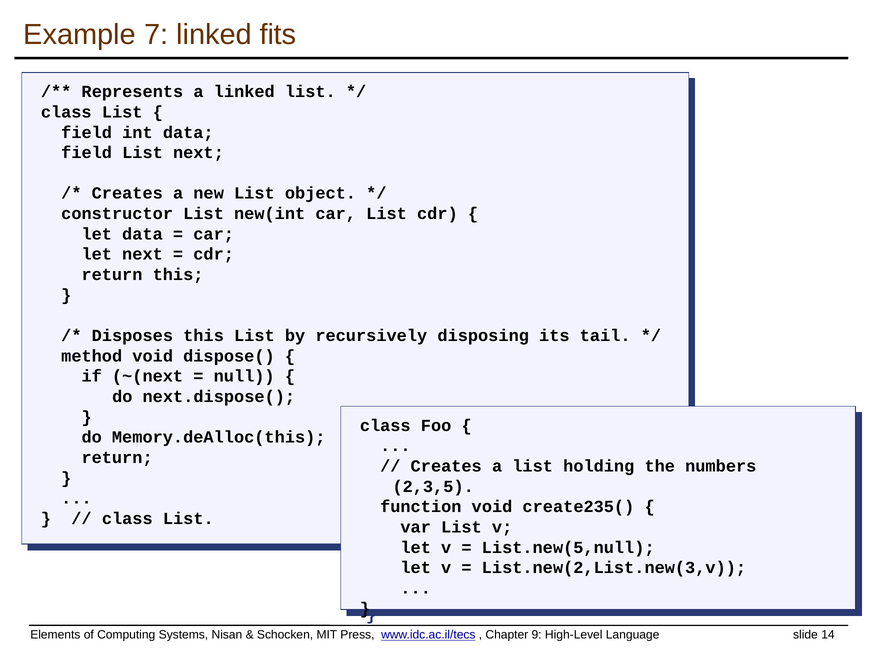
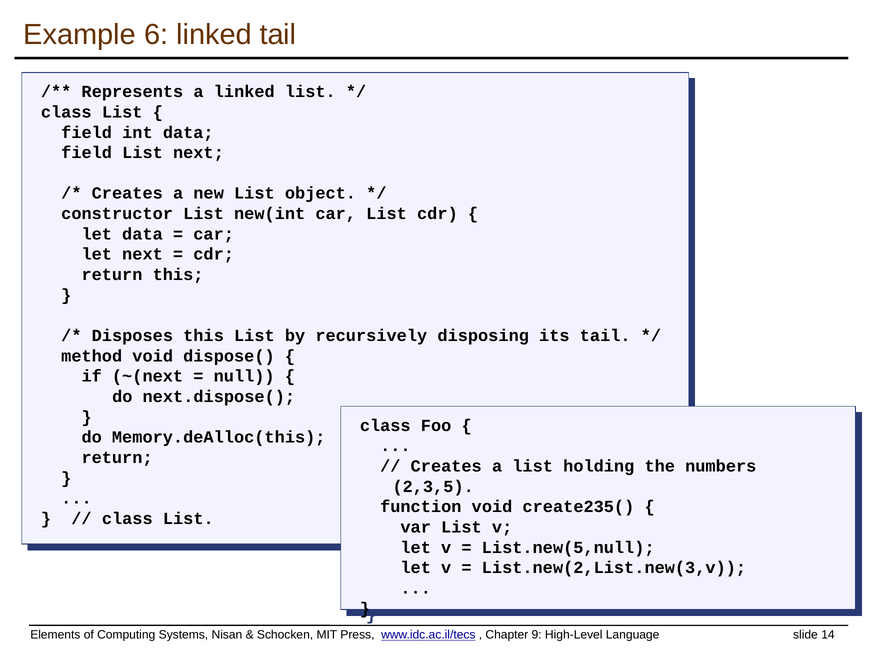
7: 7 -> 6
linked fits: fits -> tail
